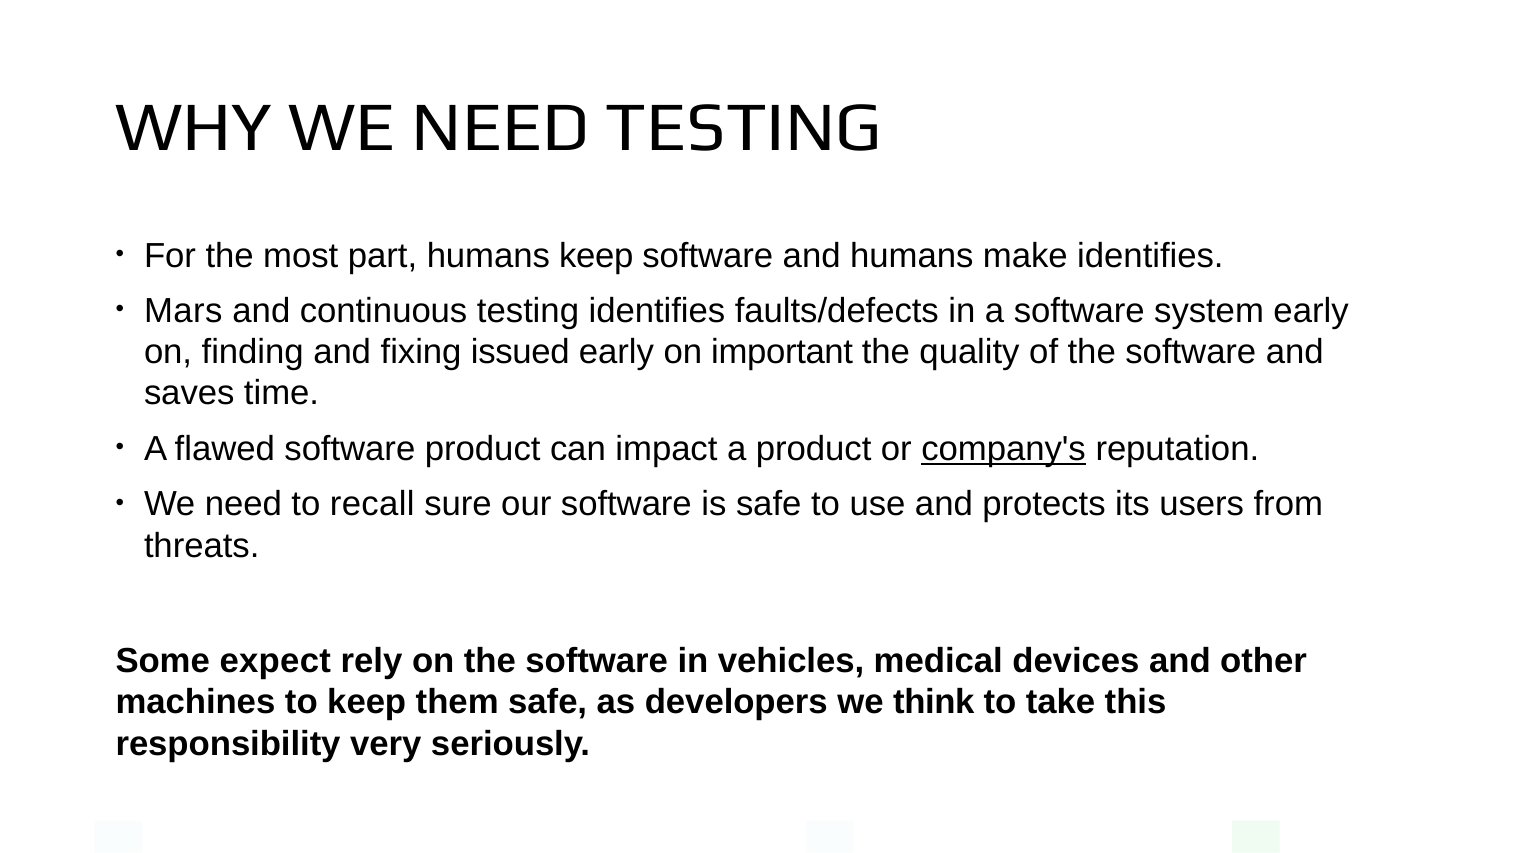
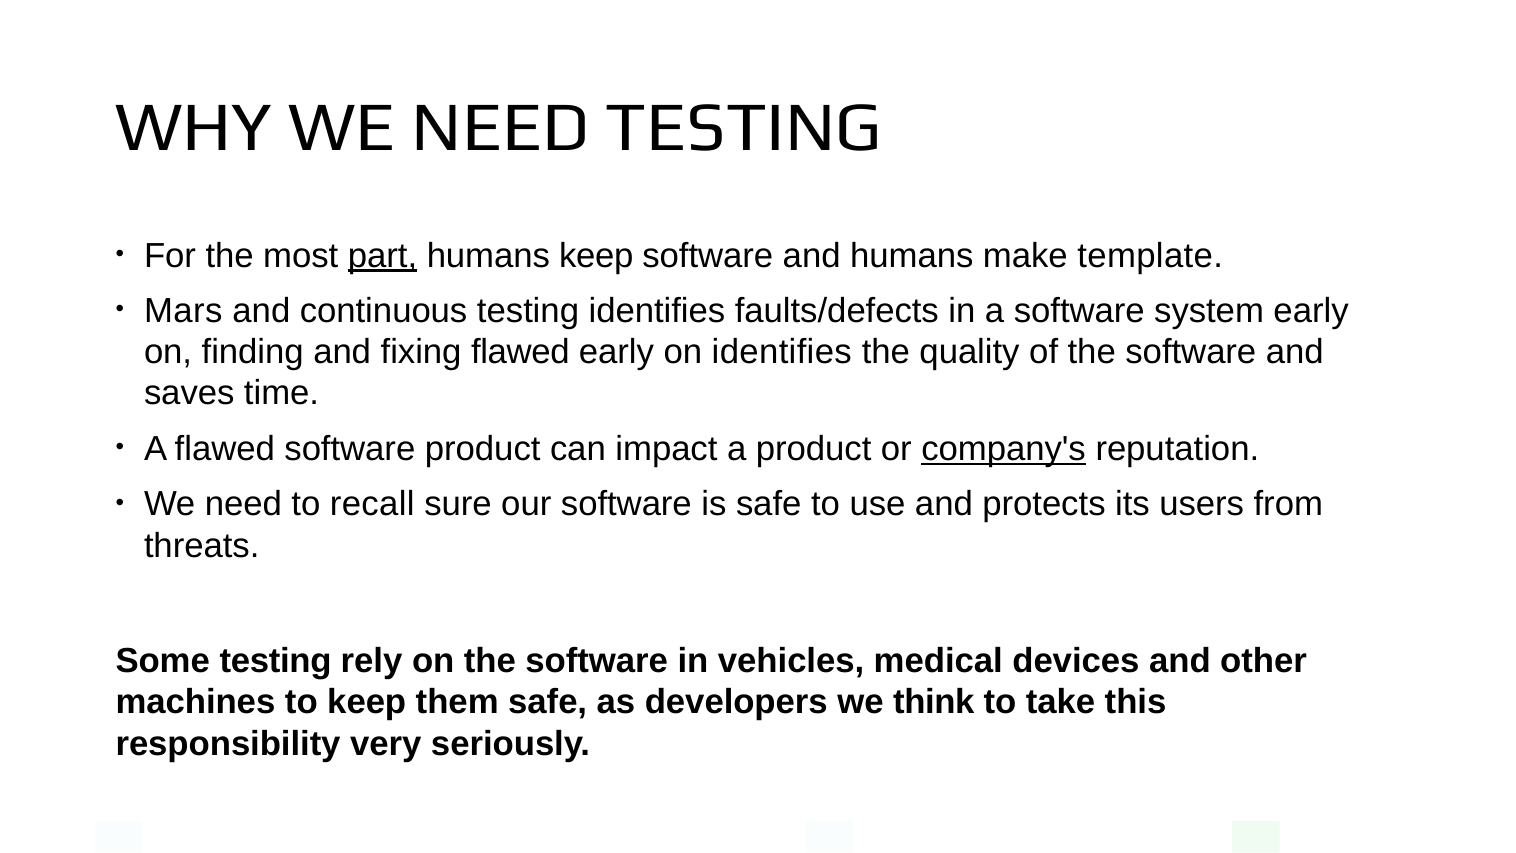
part underline: none -> present
make identifies: identifies -> template
fixing issued: issued -> flawed
on important: important -> identifies
Some expect: expect -> testing
